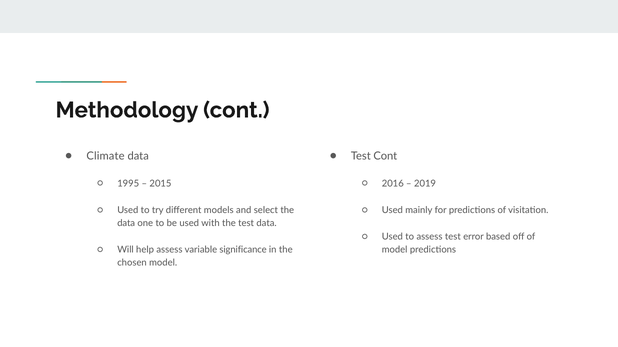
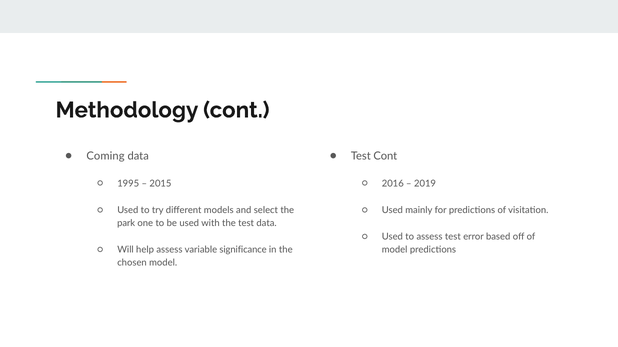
Climate: Climate -> Coming
data at (126, 224): data -> park
